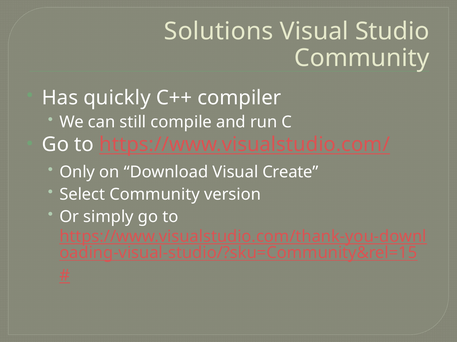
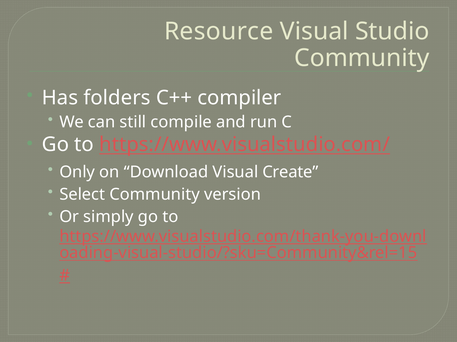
Solutions: Solutions -> Resource
quickly: quickly -> folders
